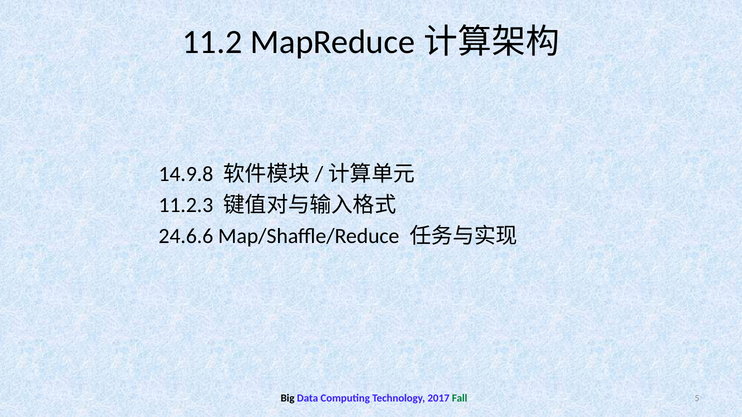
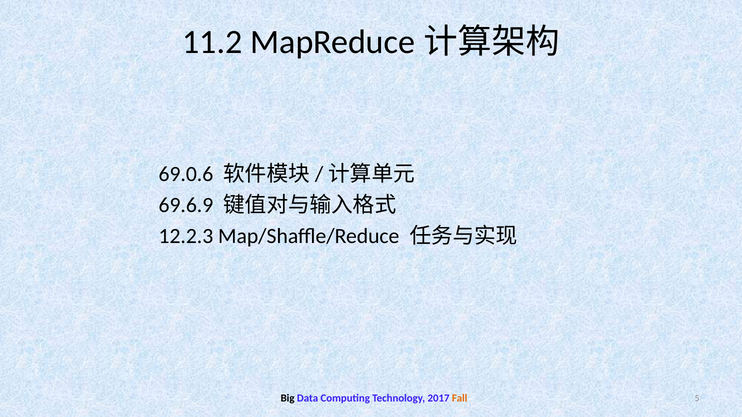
14.9.8: 14.9.8 -> 69.0.6
11.2.3: 11.2.3 -> 69.6.9
24.6.6: 24.6.6 -> 12.2.3
Fall colour: green -> orange
